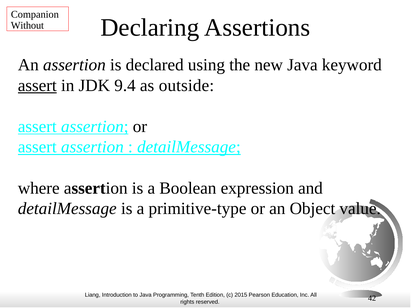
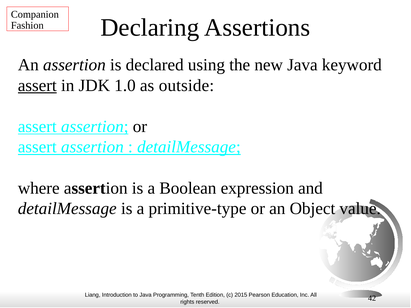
Without: Without -> Fashion
9.4: 9.4 -> 1.0
